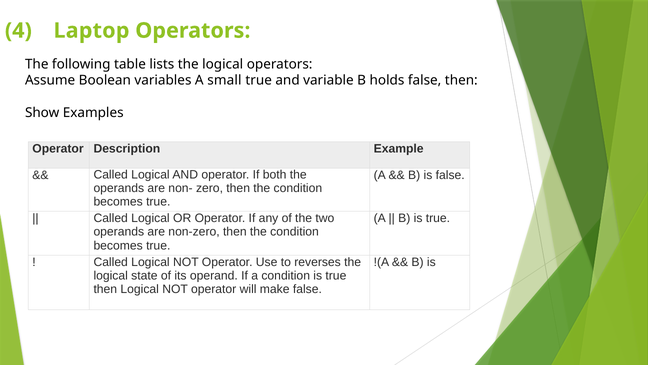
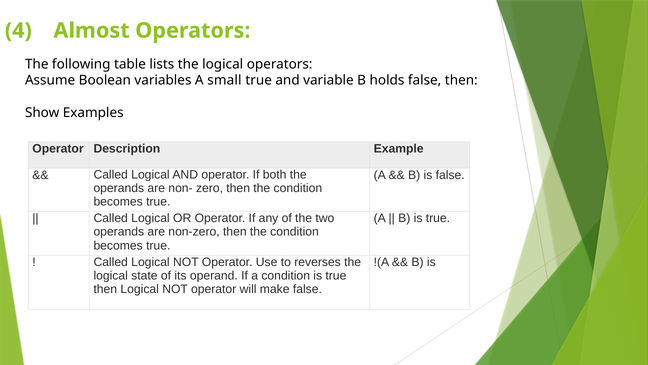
Laptop: Laptop -> Almost
